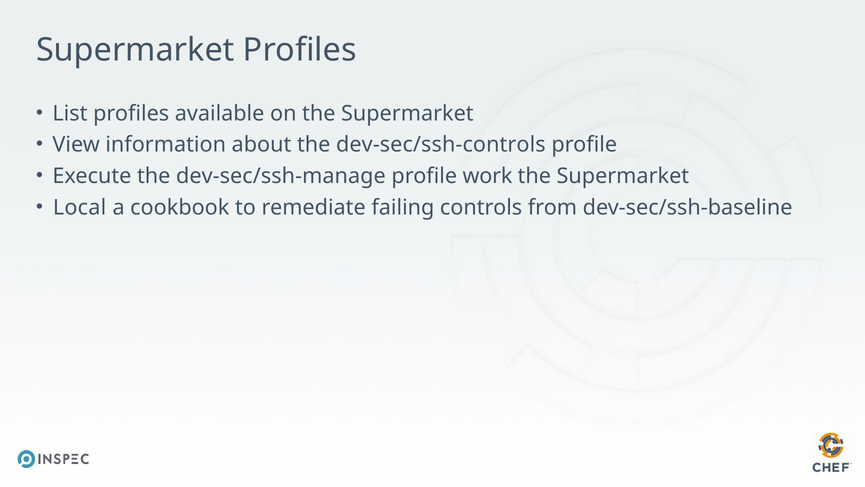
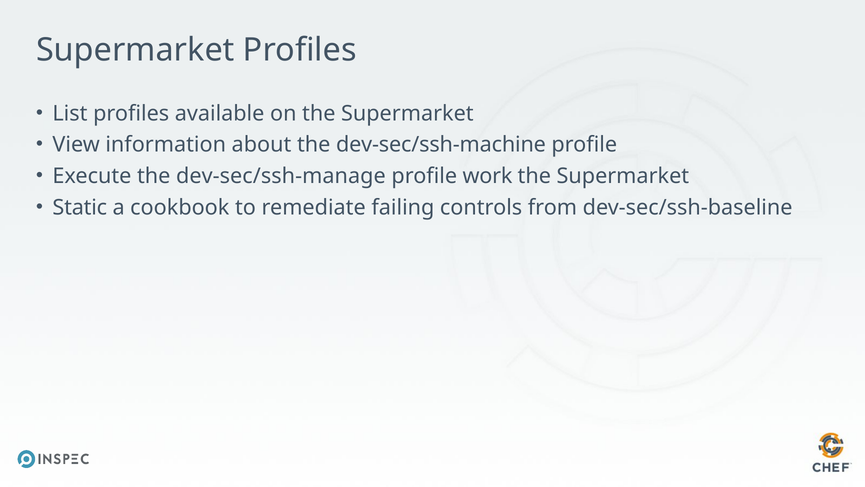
dev-sec/ssh-controls: dev-sec/ssh-controls -> dev-sec/ssh-machine
Local: Local -> Static
